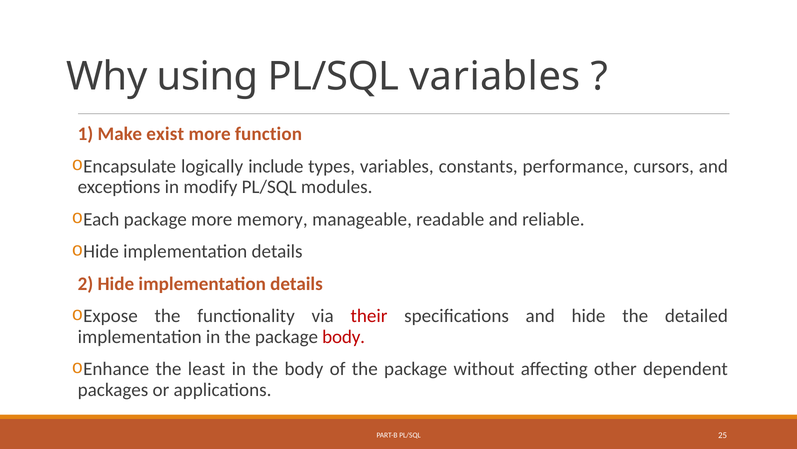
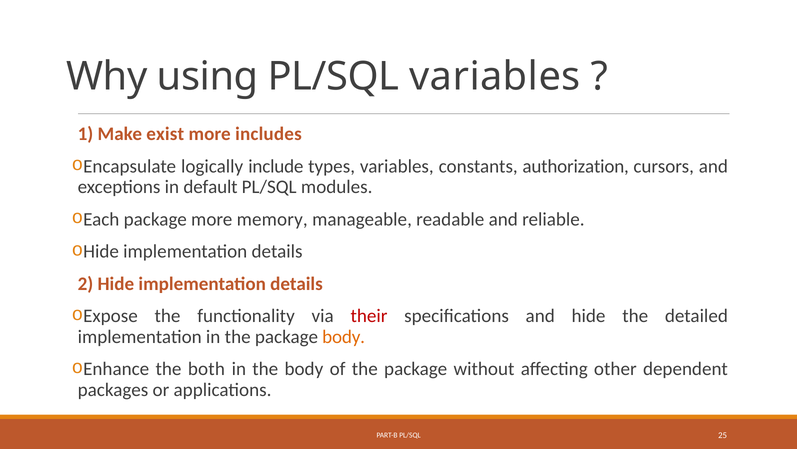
function: function -> includes
performance: performance -> authorization
modify: modify -> default
body at (344, 336) colour: red -> orange
least: least -> both
